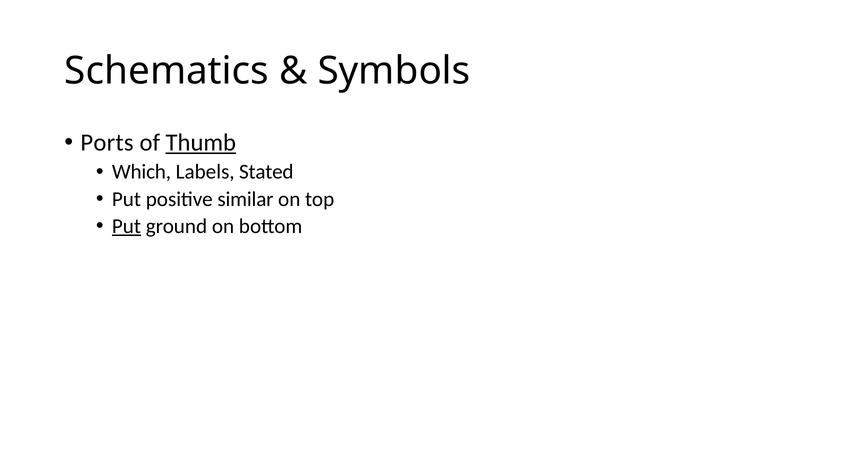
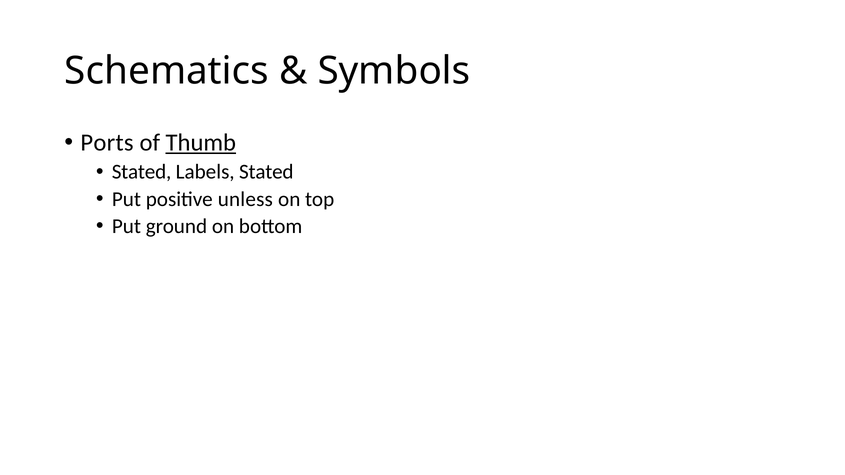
Which at (142, 172): Which -> Stated
similar: similar -> unless
Put at (126, 226) underline: present -> none
